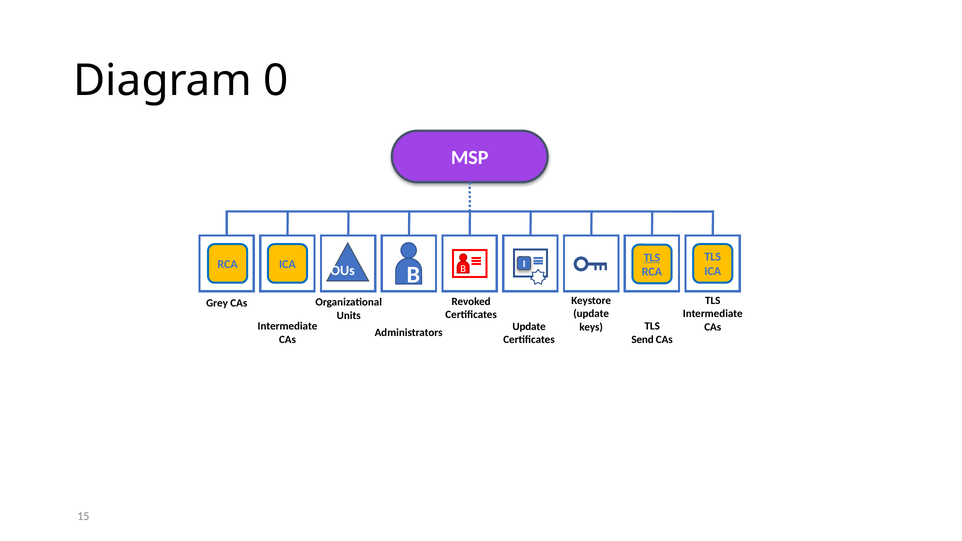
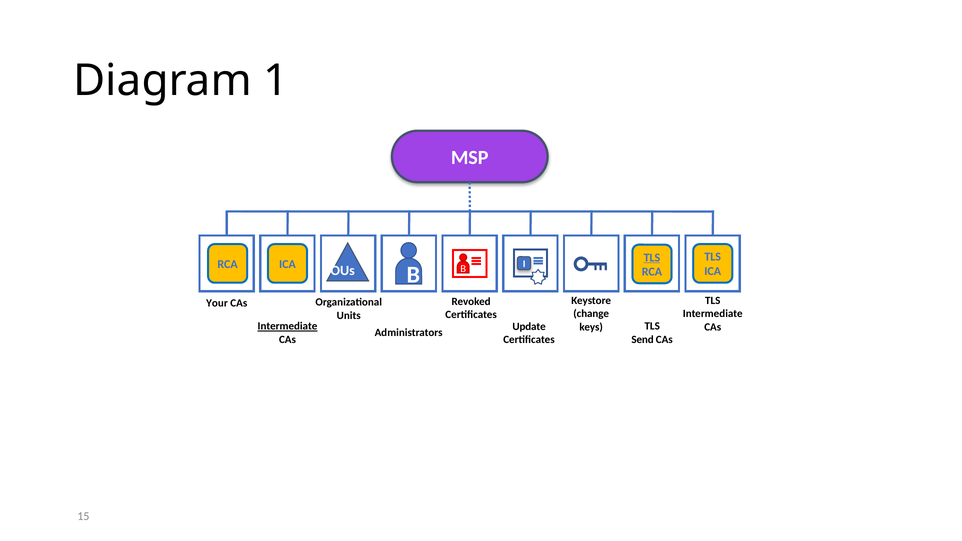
0: 0 -> 1
Grey: Grey -> Your
update at (591, 314): update -> change
Intermediate at (287, 326) underline: none -> present
